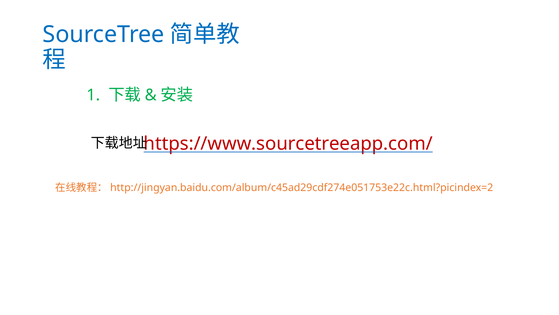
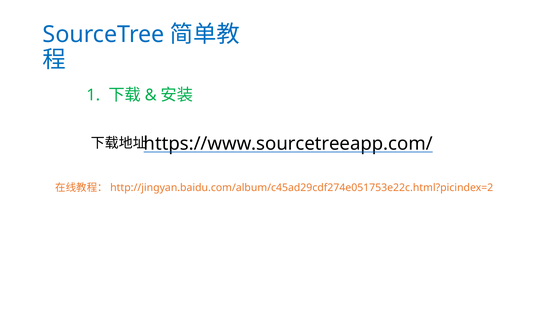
https://www.sourcetreeapp.com/ colour: red -> black
